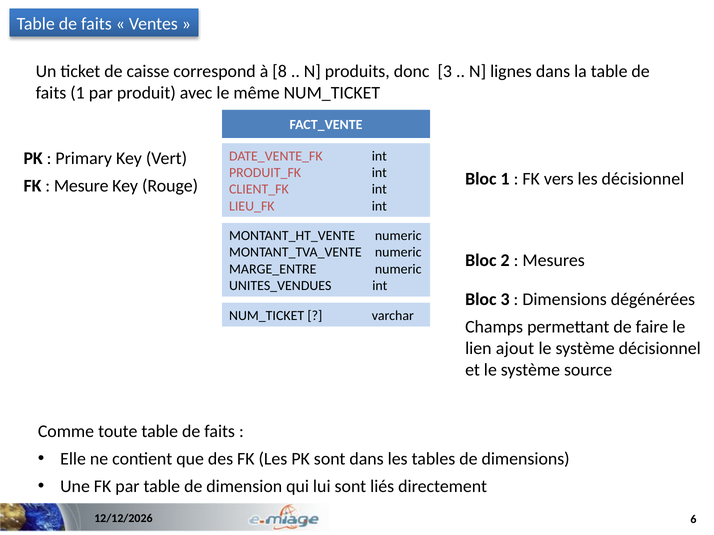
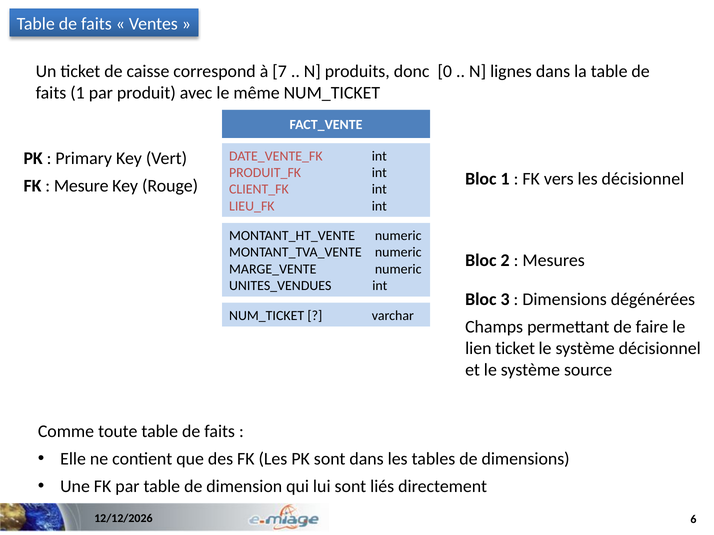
8: 8 -> 7
donc 3: 3 -> 0
MARGE_ENTRE: MARGE_ENTRE -> MARGE_VENTE
lien ajout: ajout -> ticket
